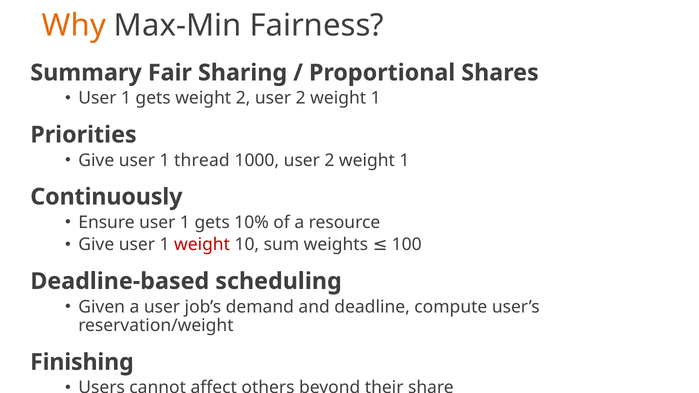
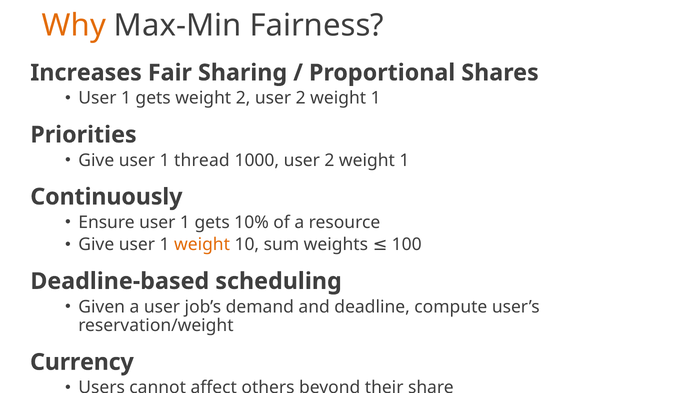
Summary: Summary -> Increases
weight at (202, 245) colour: red -> orange
Finishing: Finishing -> Currency
